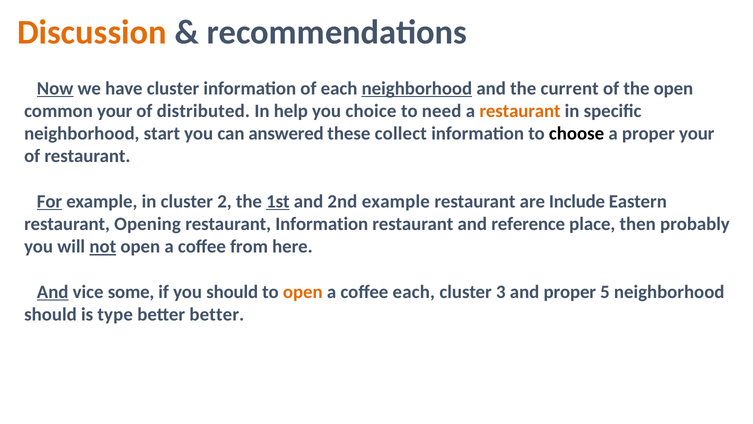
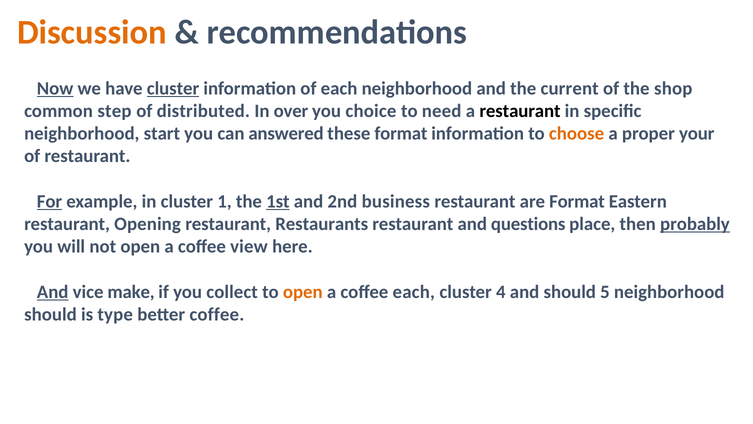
cluster at (173, 88) underline: none -> present
neighborhood at (417, 88) underline: present -> none
the open: open -> shop
common your: your -> step
help: help -> over
restaurant at (520, 111) colour: orange -> black
these collect: collect -> format
choose colour: black -> orange
2: 2 -> 1
2nd example: example -> business
are Include: Include -> Format
restaurant Information: Information -> Restaurants
reference: reference -> questions
probably underline: none -> present
not underline: present -> none
from: from -> view
some: some -> make
you should: should -> collect
3: 3 -> 4
and proper: proper -> should
better better: better -> coffee
